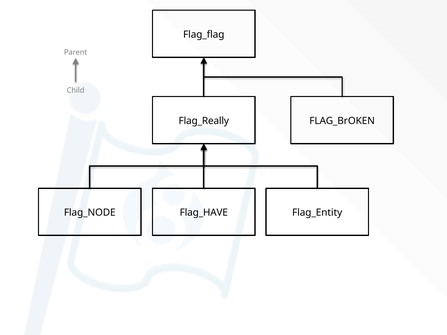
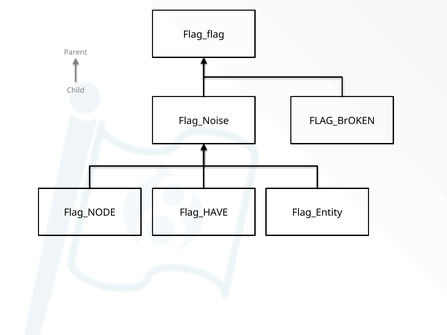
Flag_Really: Flag_Really -> Flag_Noise
